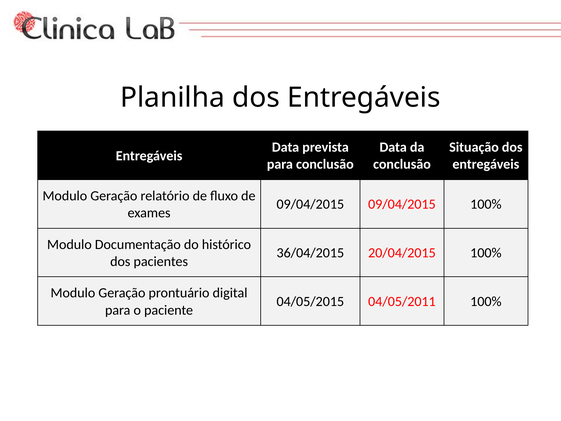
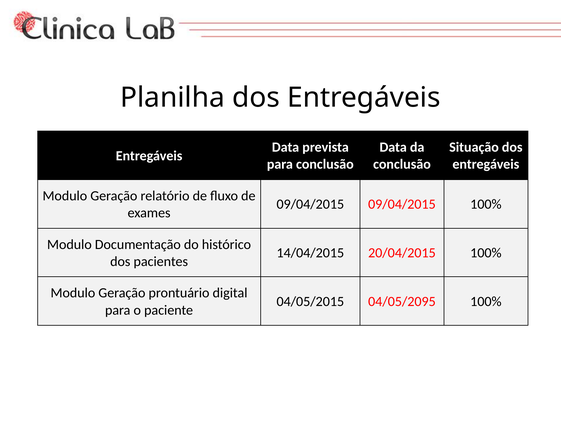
36/04/2015: 36/04/2015 -> 14/04/2015
04/05/2011: 04/05/2011 -> 04/05/2095
